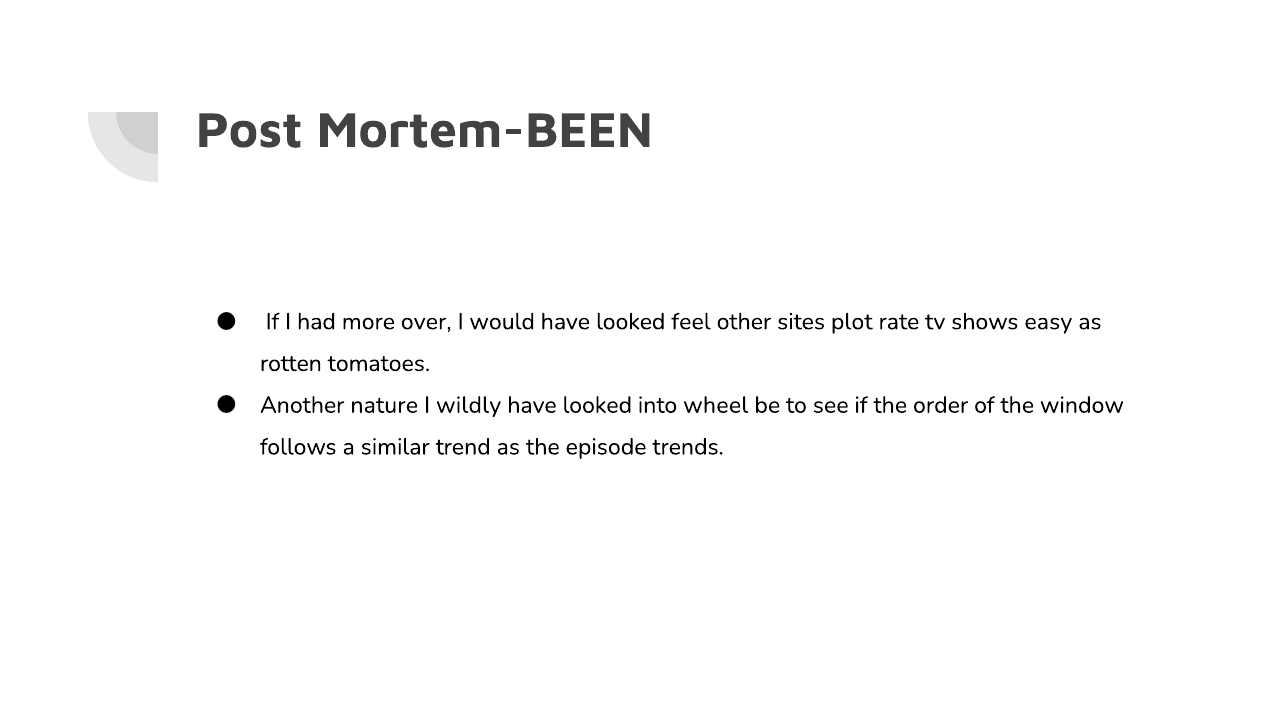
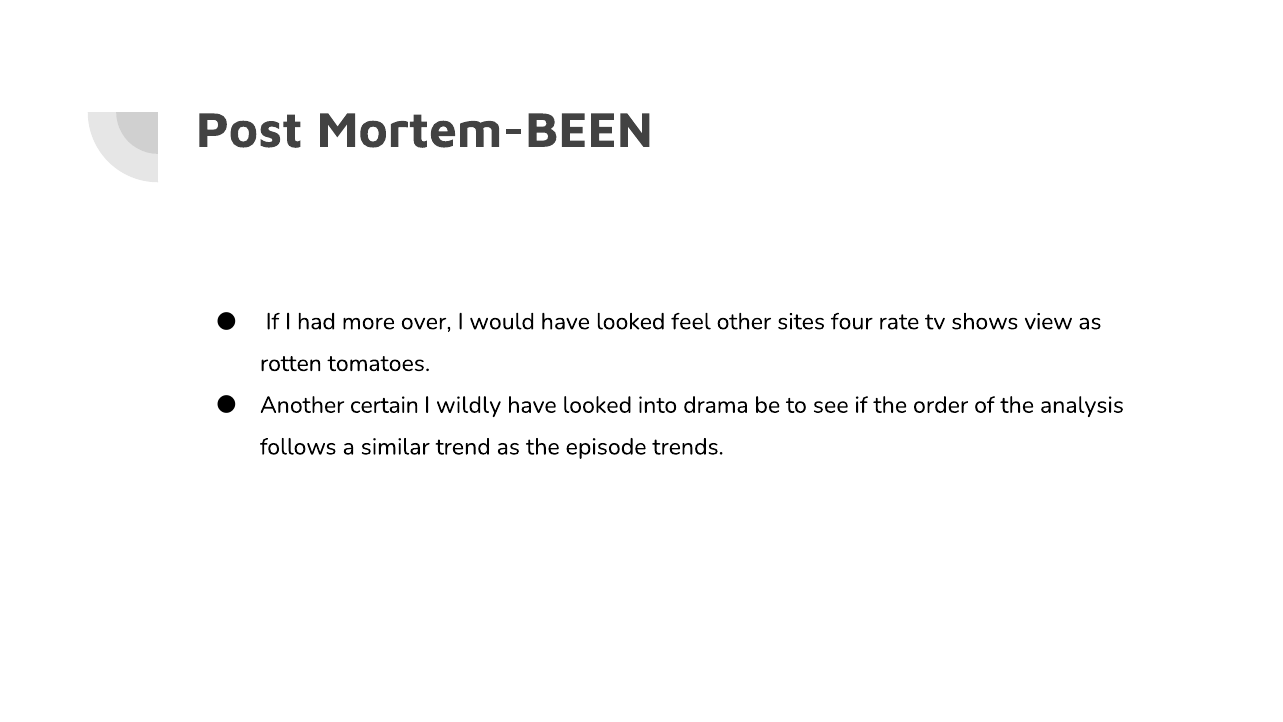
plot: plot -> four
easy: easy -> view
nature: nature -> certain
wheel: wheel -> drama
window: window -> analysis
